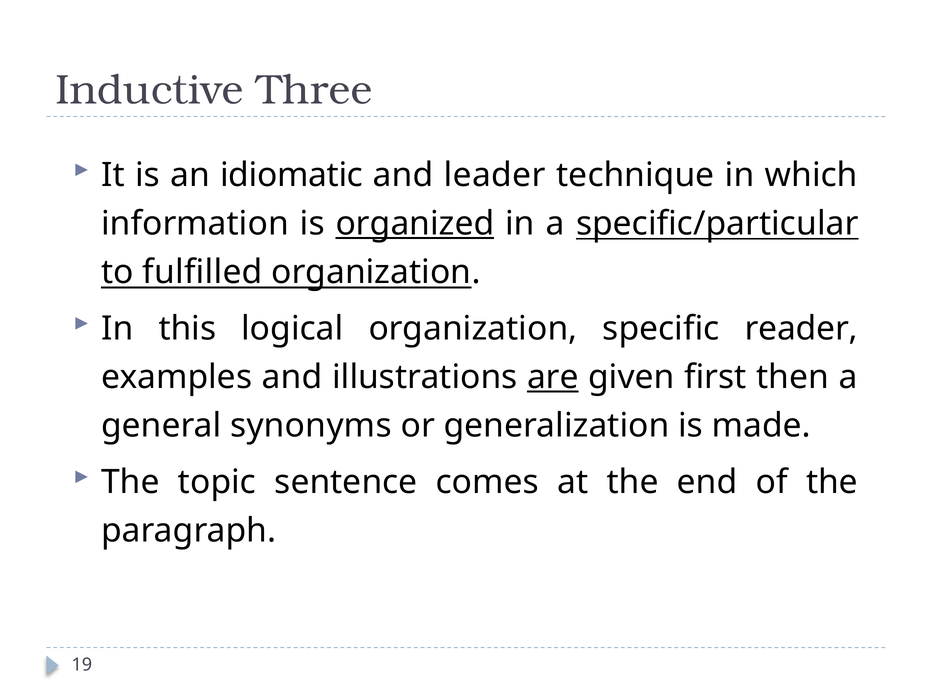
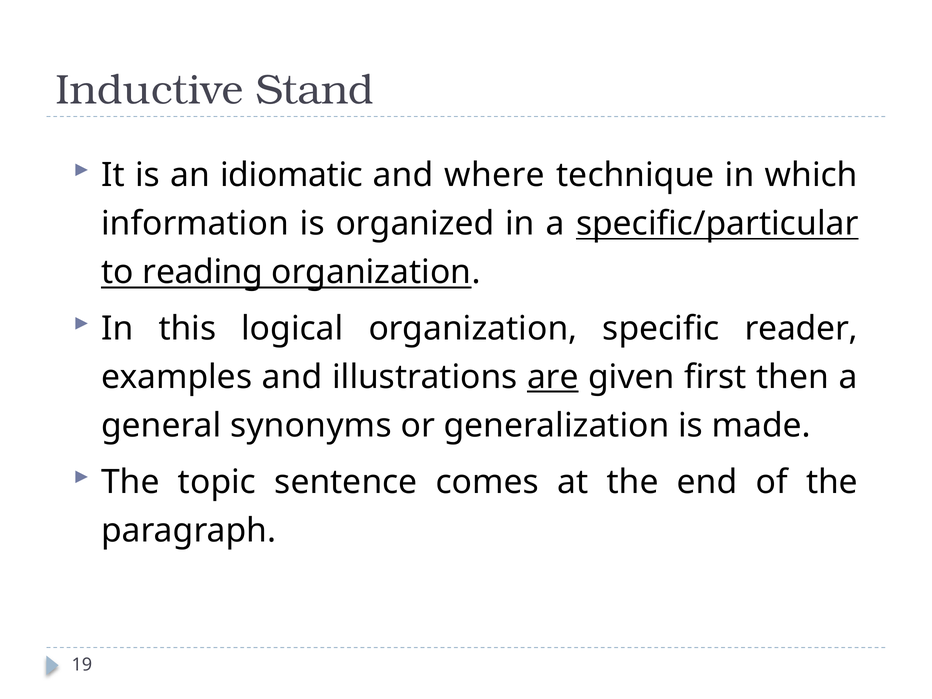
Three: Three -> Stand
leader: leader -> where
organized underline: present -> none
fulfilled: fulfilled -> reading
